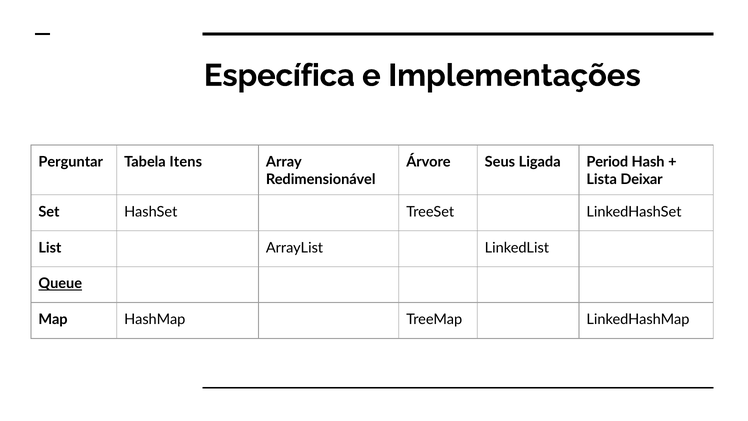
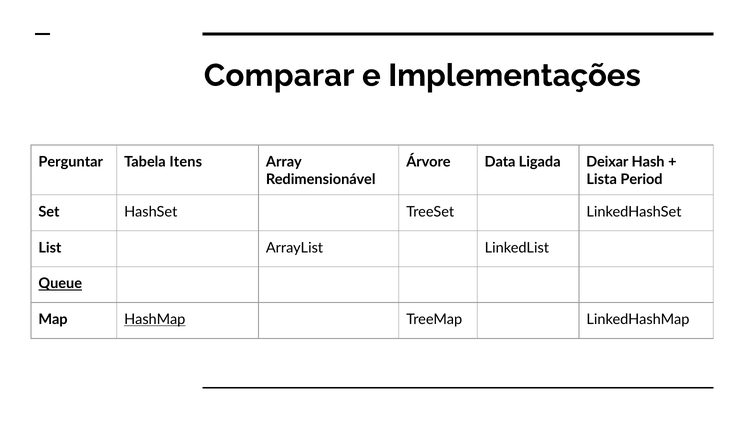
Específica: Específica -> Comparar
Seus: Seus -> Data
Period: Period -> Deixar
Deixar: Deixar -> Period
HashMap underline: none -> present
